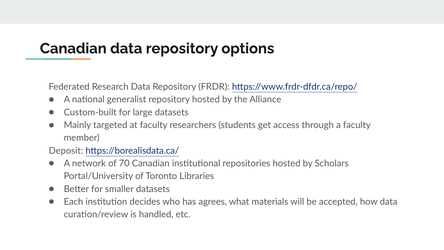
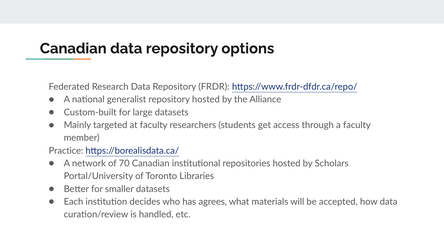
Deposit: Deposit -> Practice
